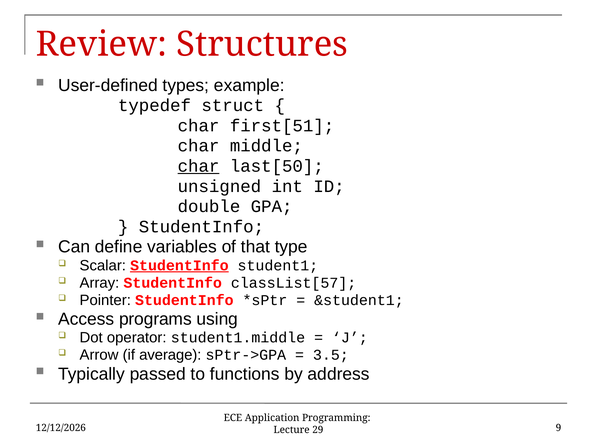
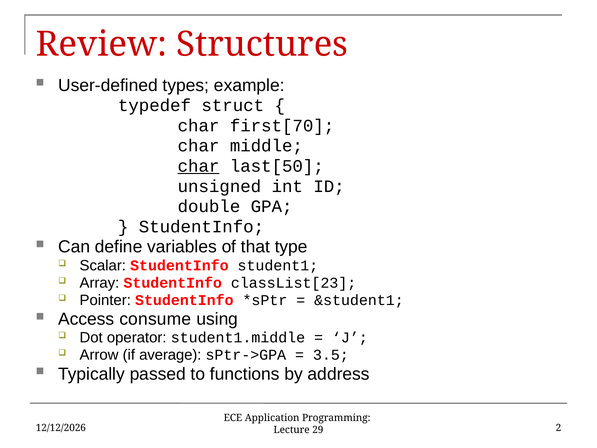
first[51: first[51 -> first[70
StudentInfo at (179, 265) underline: present -> none
classList[57: classList[57 -> classList[23
programs: programs -> consume
9: 9 -> 2
